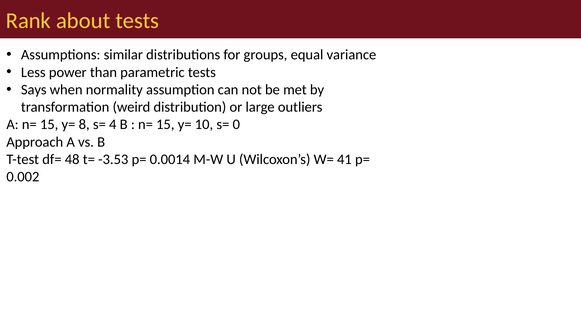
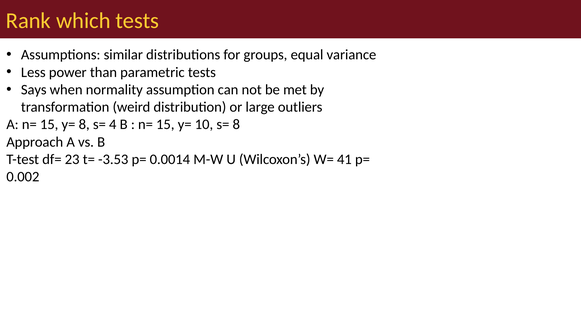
about: about -> which
s= 0: 0 -> 8
48: 48 -> 23
